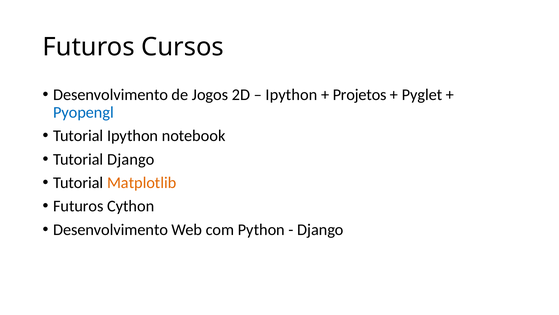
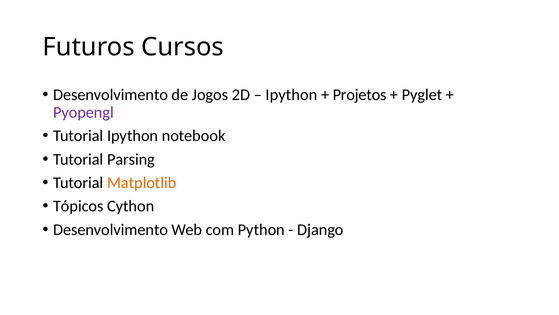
Pyopengl colour: blue -> purple
Tutorial Django: Django -> Parsing
Futuros at (78, 206): Futuros -> Tópicos
